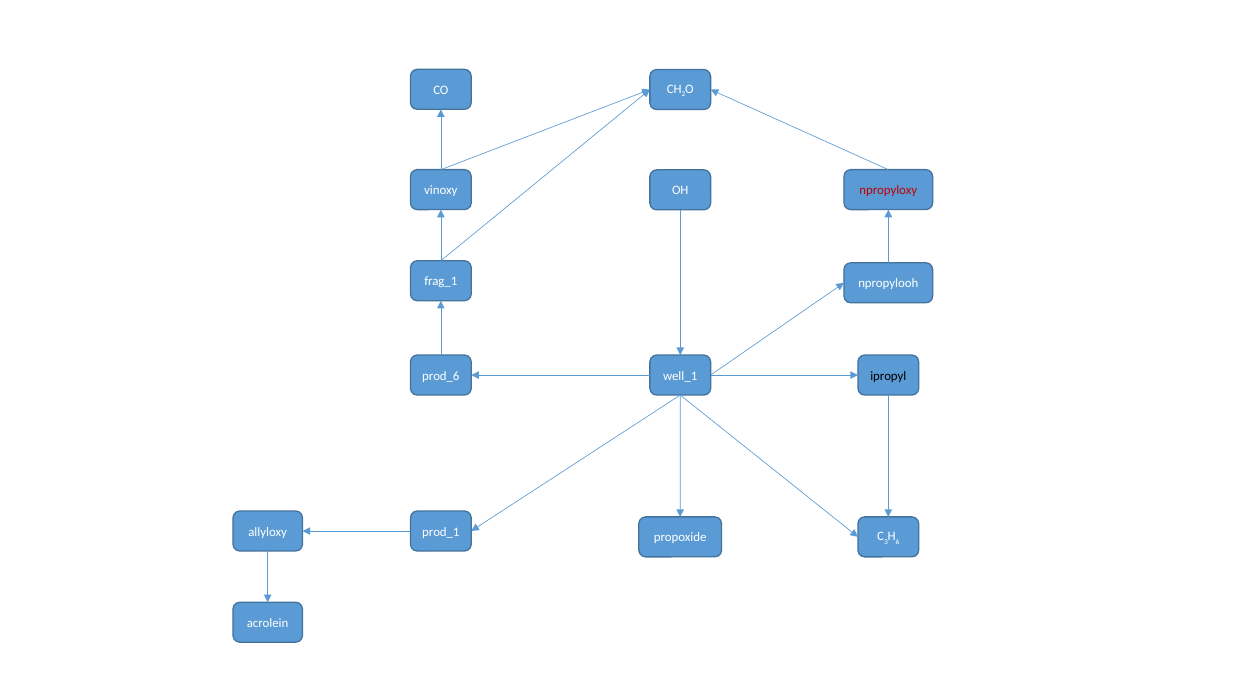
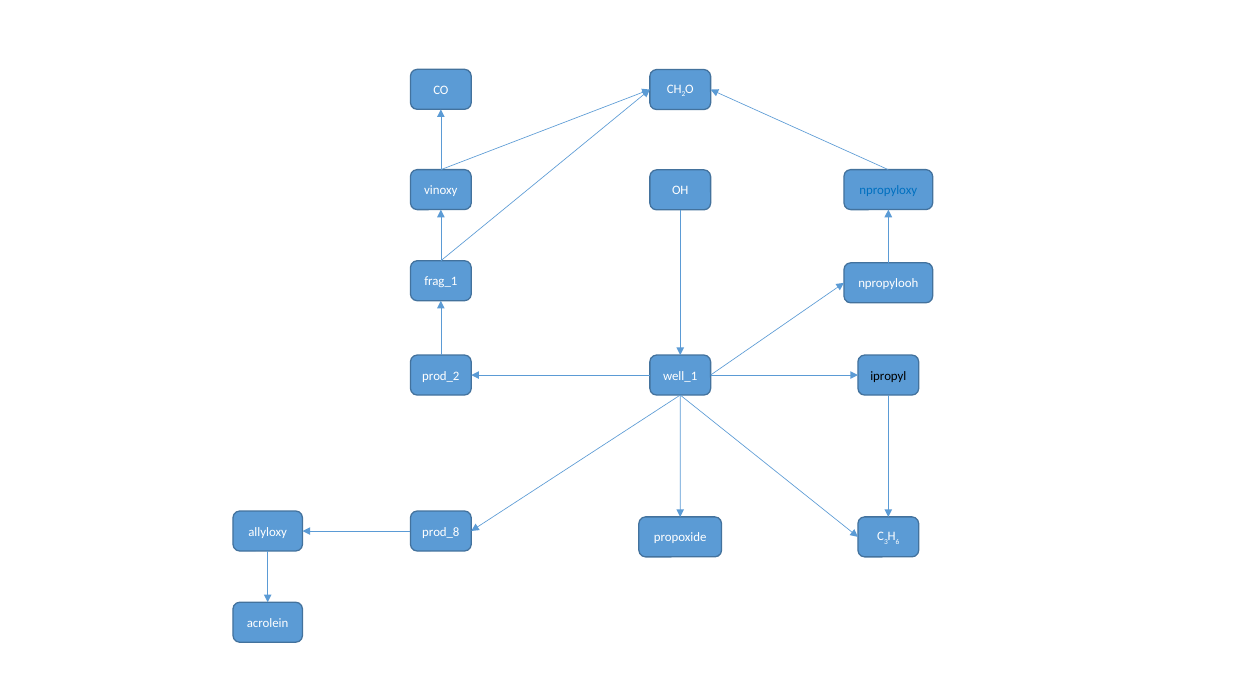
npropyloxy colour: red -> blue
prod_6: prod_6 -> prod_2
prod_1: prod_1 -> prod_8
